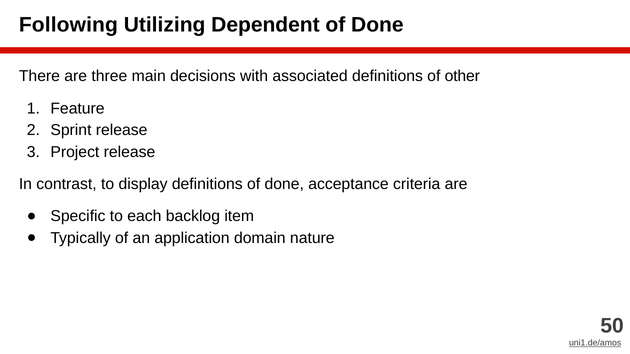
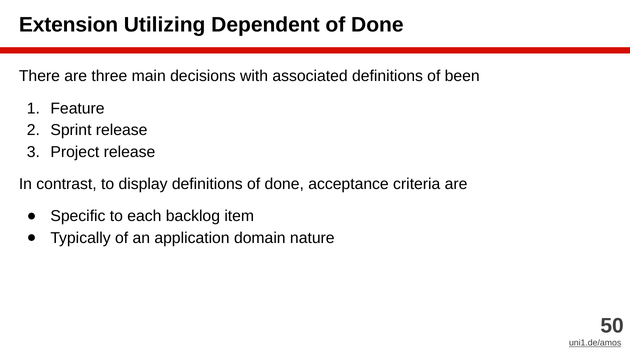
Following: Following -> Extension
other: other -> been
